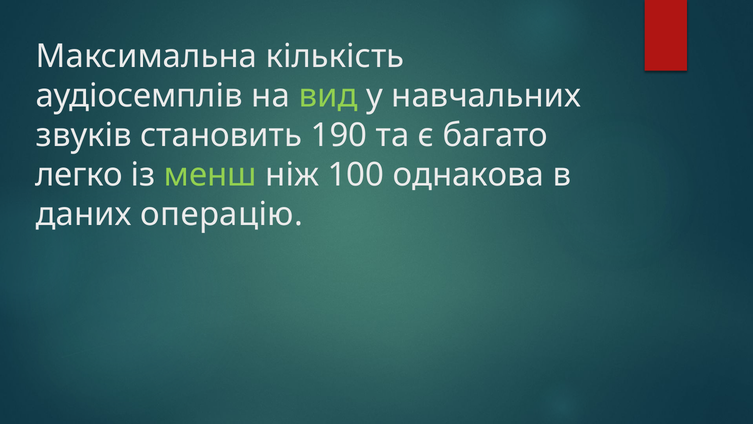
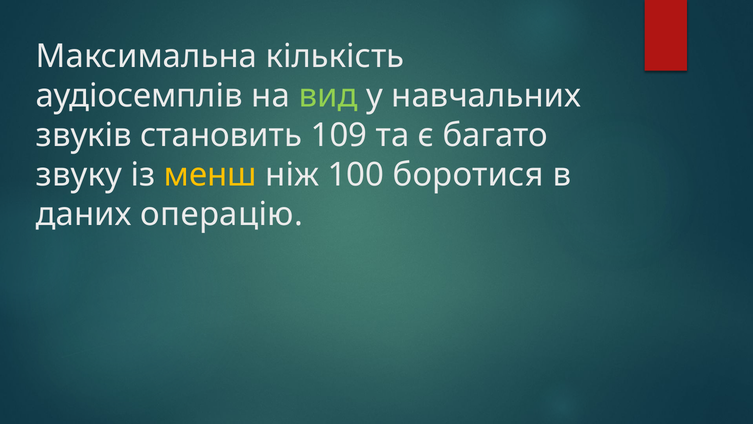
190: 190 -> 109
легко: легко -> звуку
менш colour: light green -> yellow
однакова: однакова -> боротися
